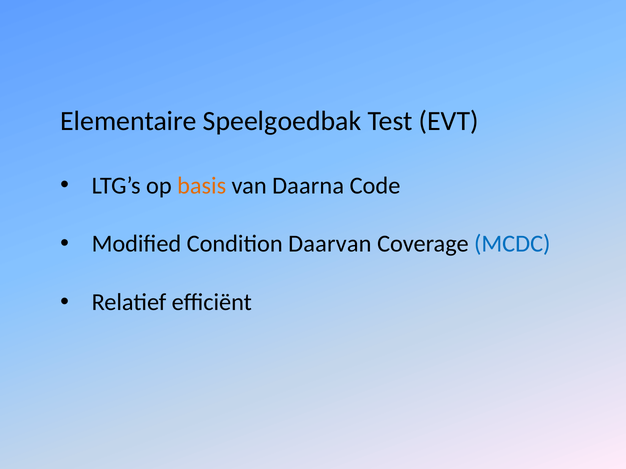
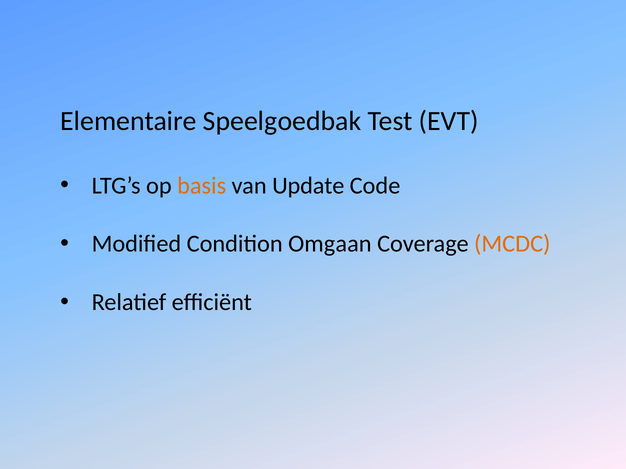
Daarna: Daarna -> Update
Daarvan: Daarvan -> Omgaan
MCDC colour: blue -> orange
